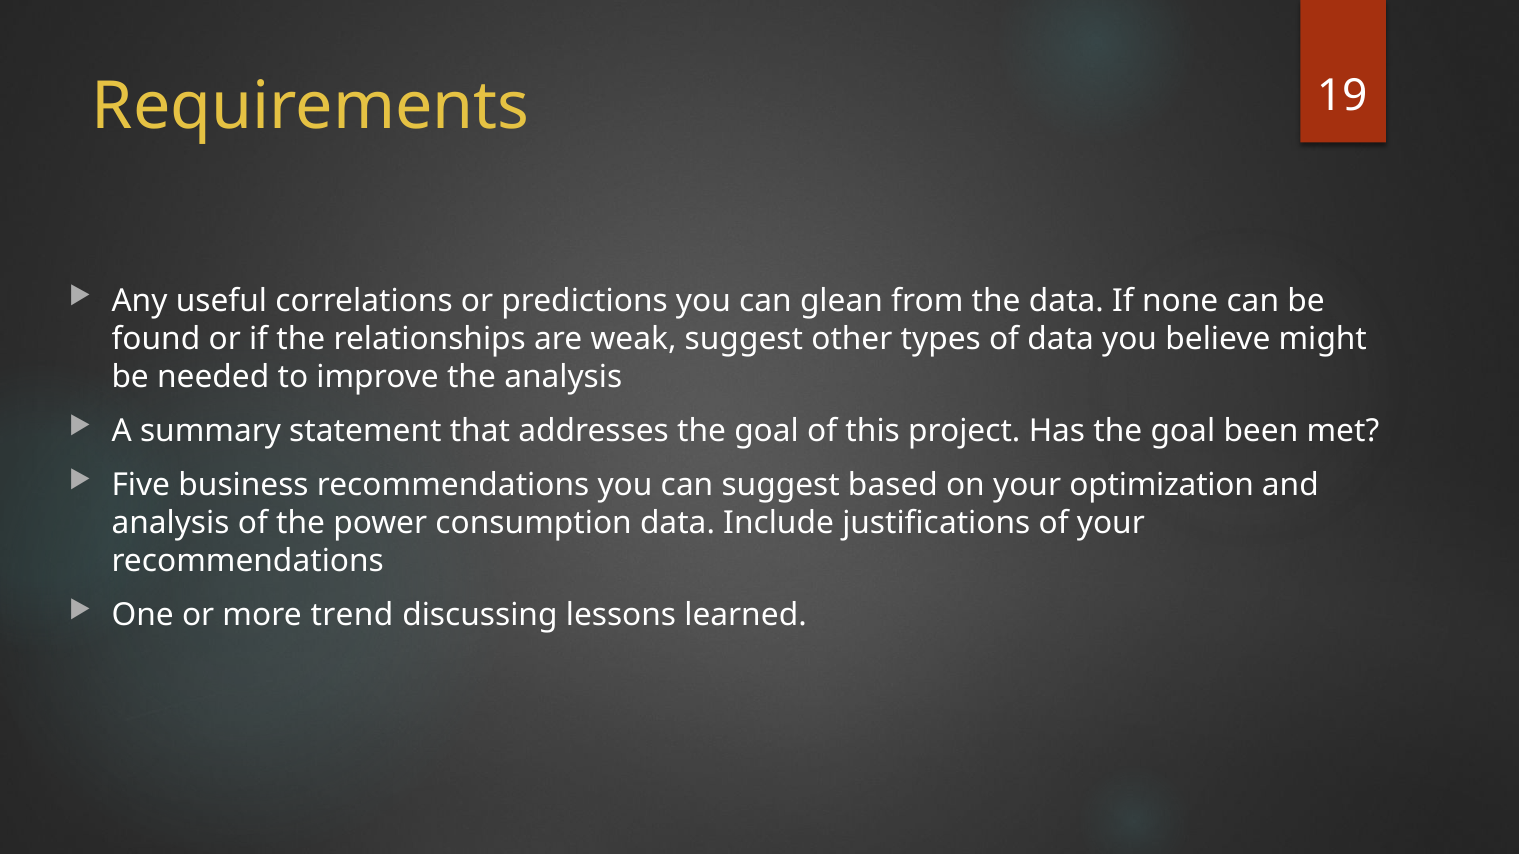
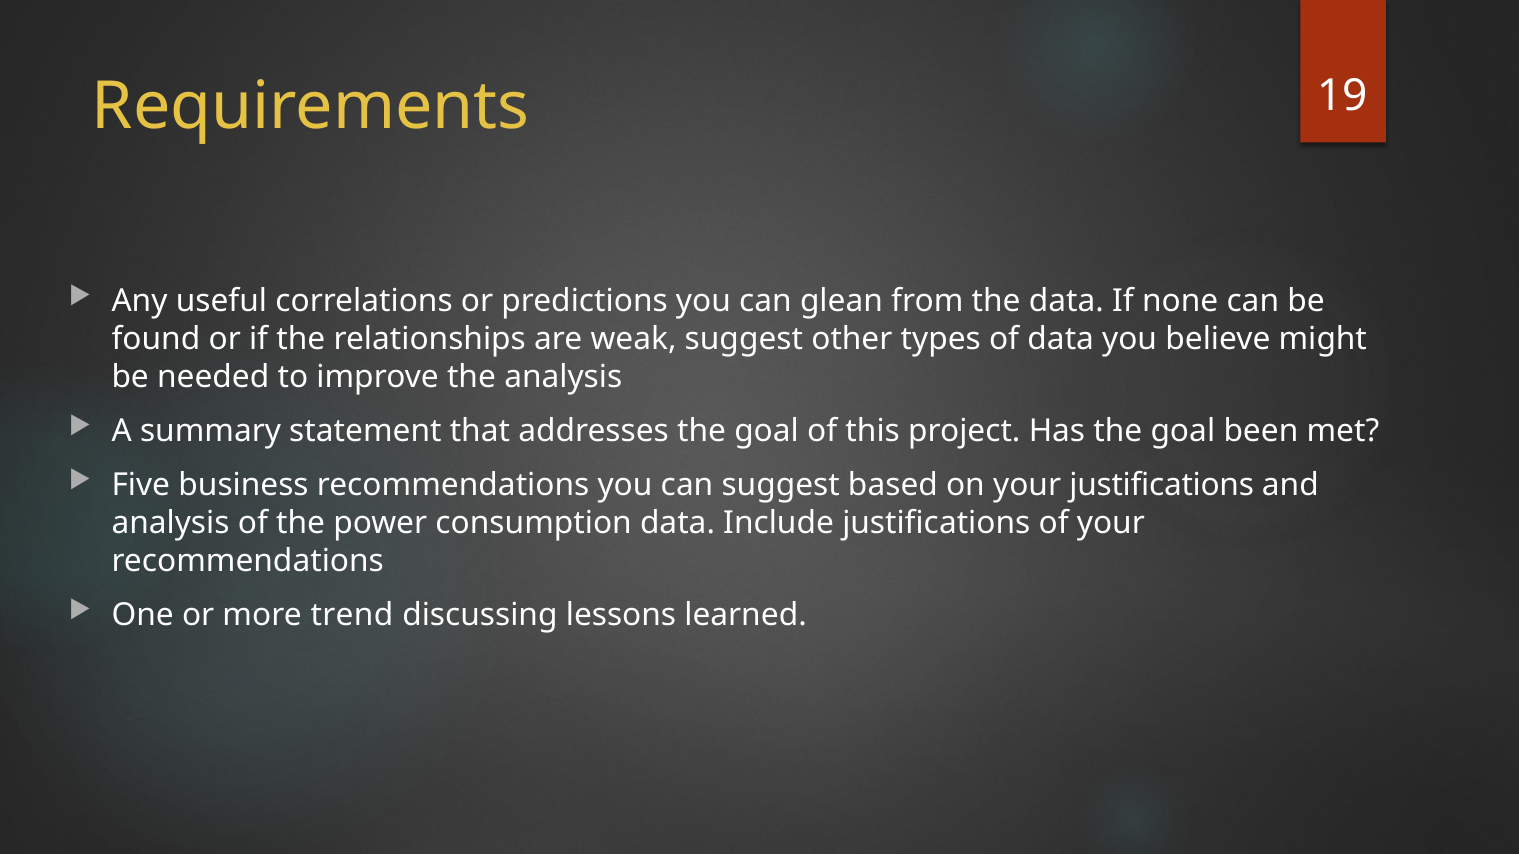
your optimization: optimization -> justifications
